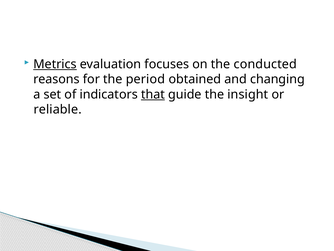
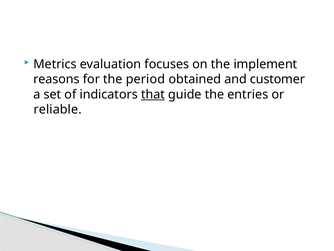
Metrics underline: present -> none
conducted: conducted -> implement
changing: changing -> customer
insight: insight -> entries
